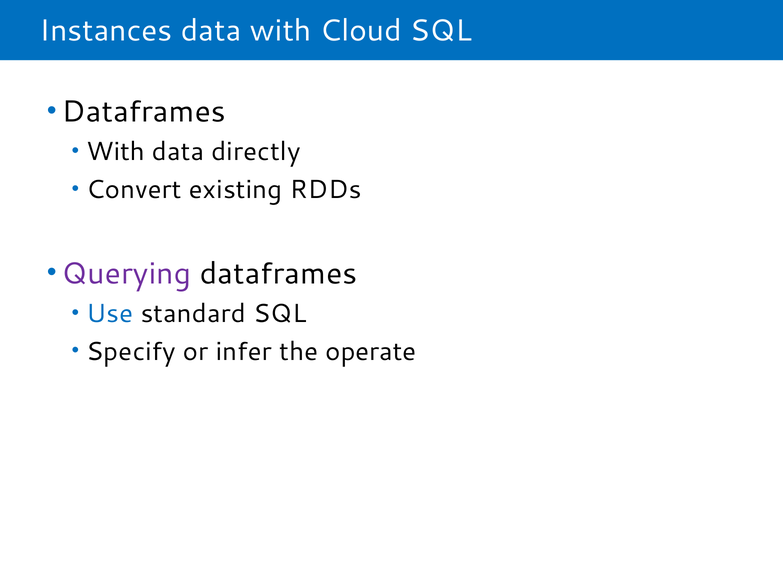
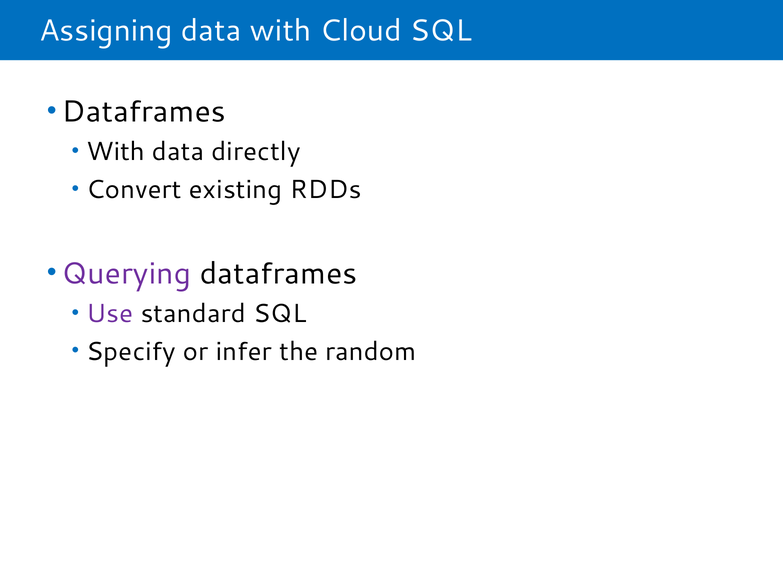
Instances: Instances -> Assigning
Use colour: blue -> purple
operate: operate -> random
